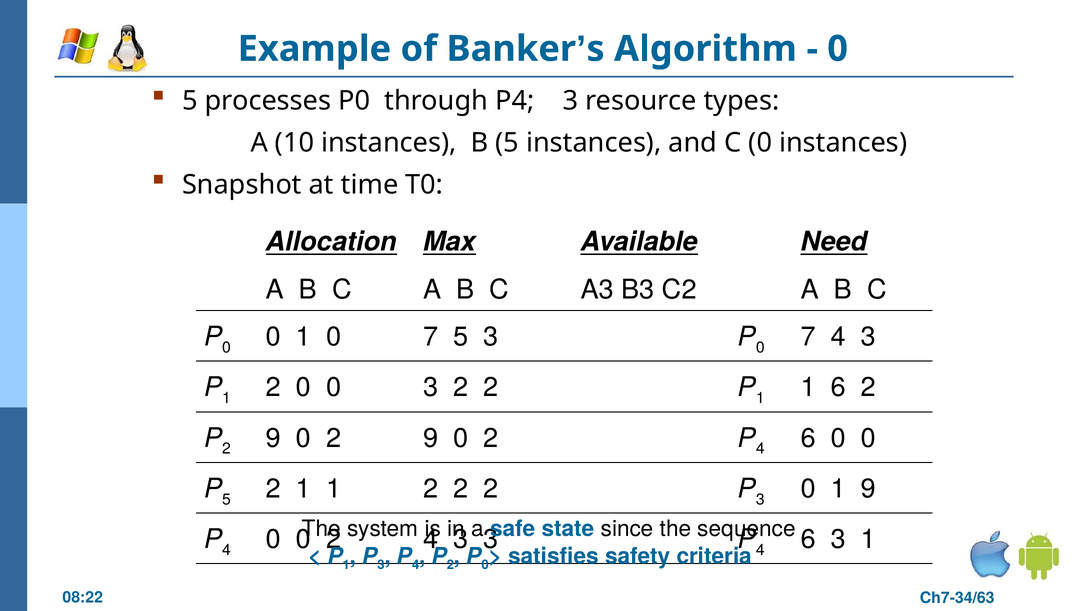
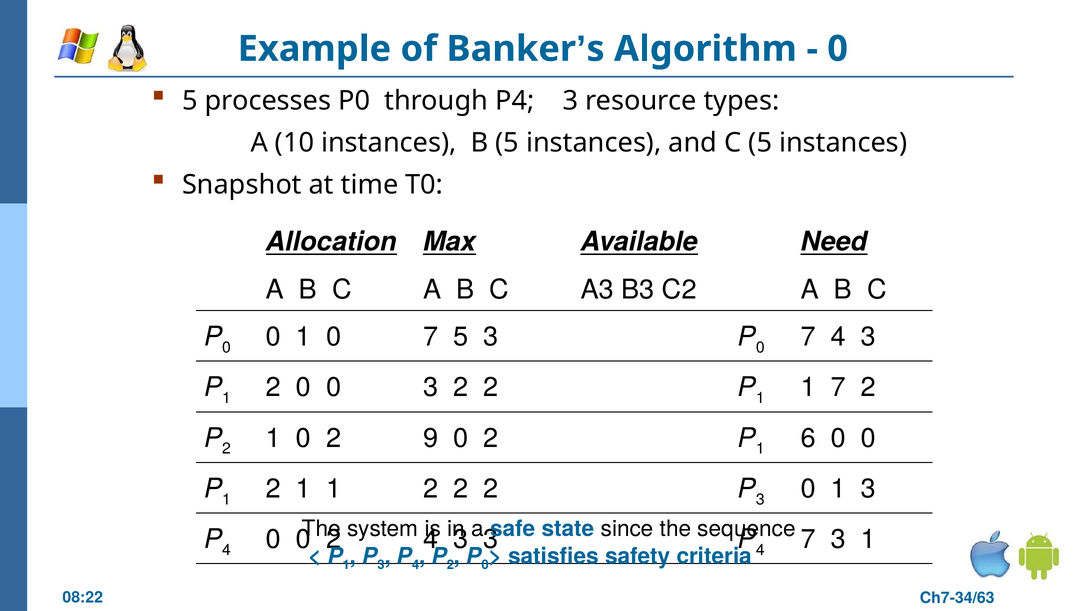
C 0: 0 -> 5
1 6: 6 -> 7
9 at (273, 438): 9 -> 1
4 at (760, 449): 4 -> 1
5 at (226, 499): 5 -> 1
1 9: 9 -> 3
6 at (808, 539): 6 -> 7
